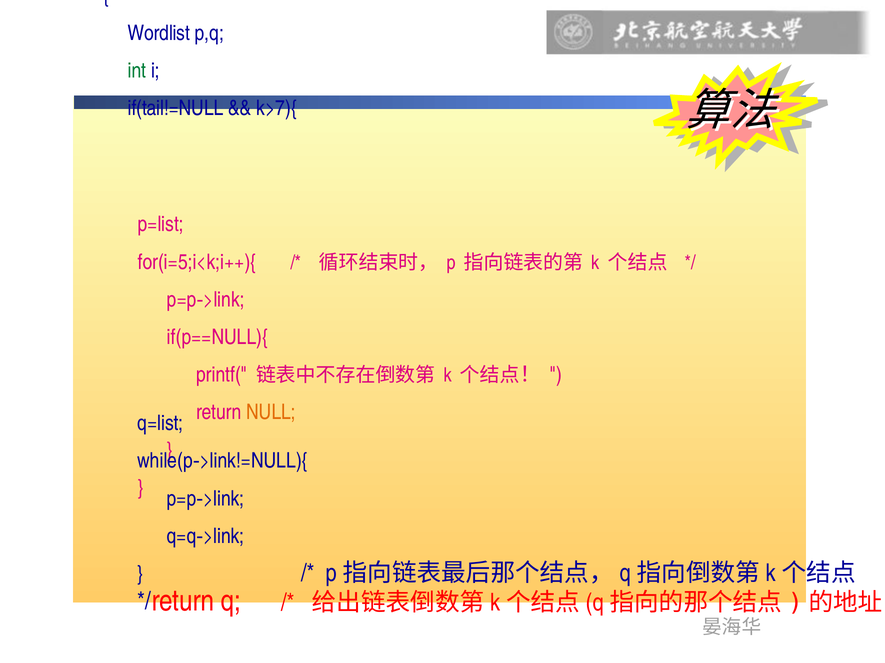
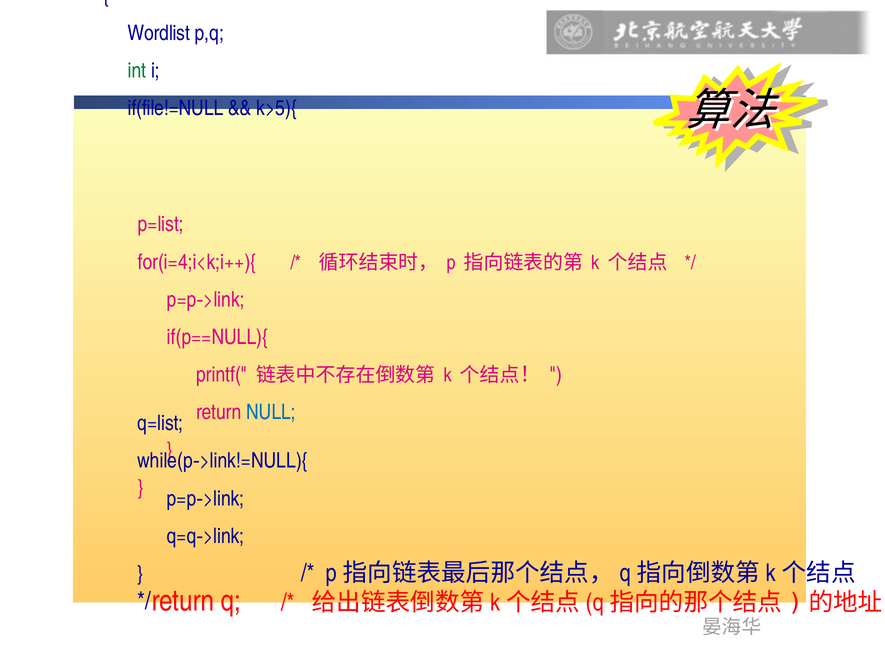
if(tail!=NULL: if(tail!=NULL -> if(file!=NULL
k>7){: k>7){ -> k>5){
for(i=5;i<k;i++){: for(i=5;i<k;i++){ -> for(i=4;i<k;i++){
NULL colour: orange -> blue
